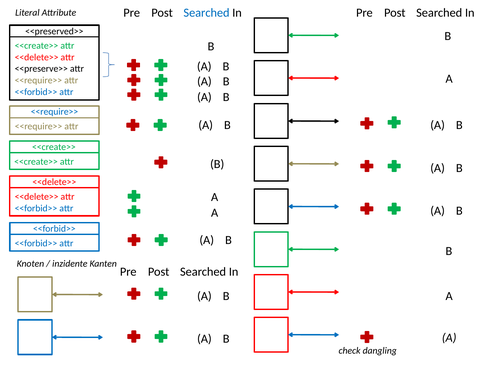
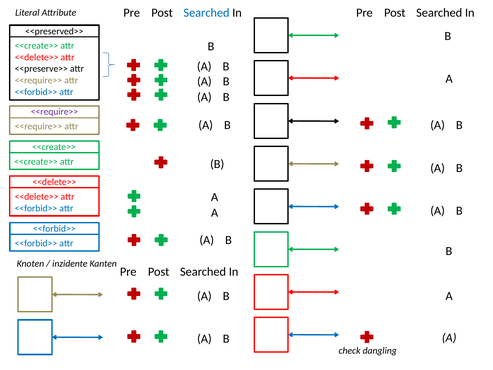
<<require>> at (54, 111) colour: blue -> purple
